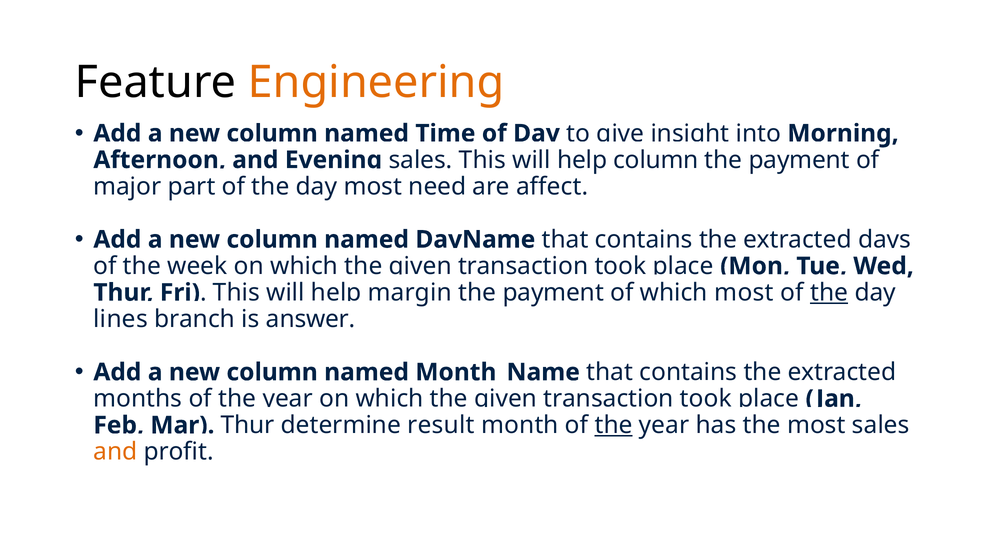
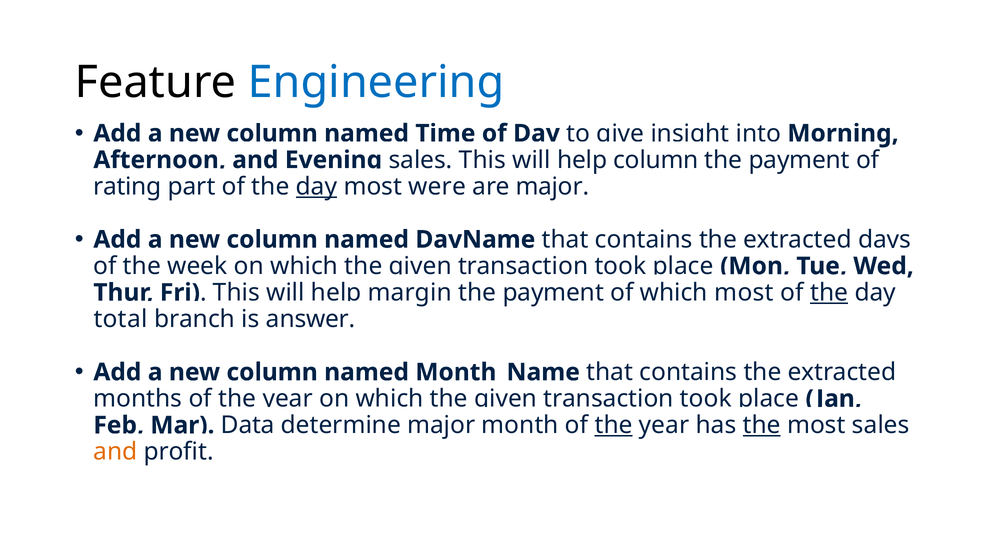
Engineering colour: orange -> blue
major: major -> rating
day at (317, 186) underline: none -> present
need: need -> were
are affect: affect -> major
lines: lines -> total
Thur at (248, 425): Thur -> Data
determine result: result -> major
the at (762, 425) underline: none -> present
